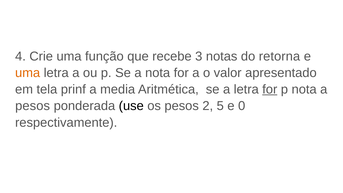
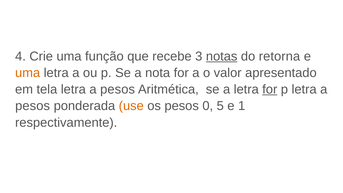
notas underline: none -> present
tela prinf: prinf -> letra
media at (118, 89): media -> pesos
p nota: nota -> letra
use colour: black -> orange
2: 2 -> 0
0: 0 -> 1
